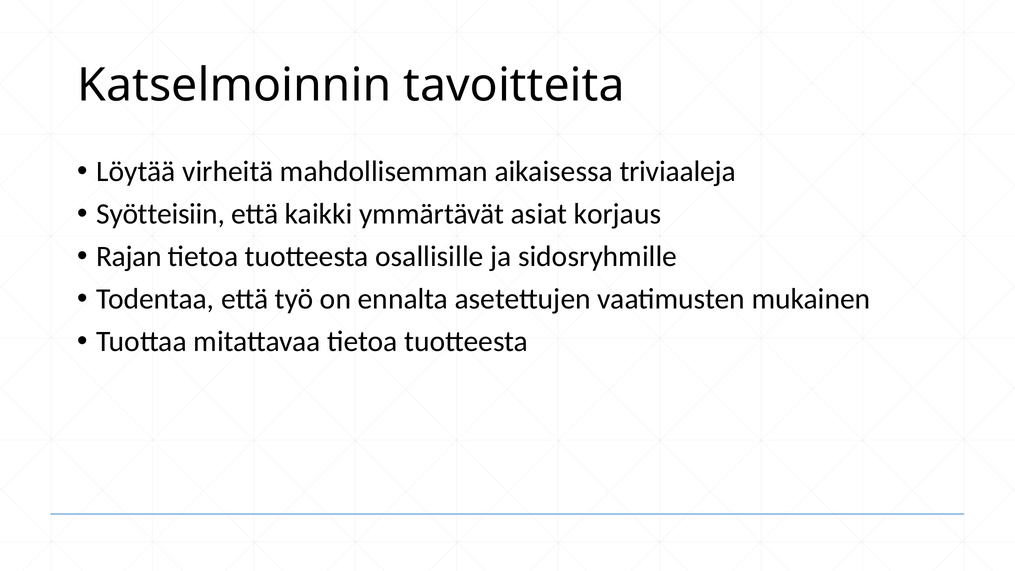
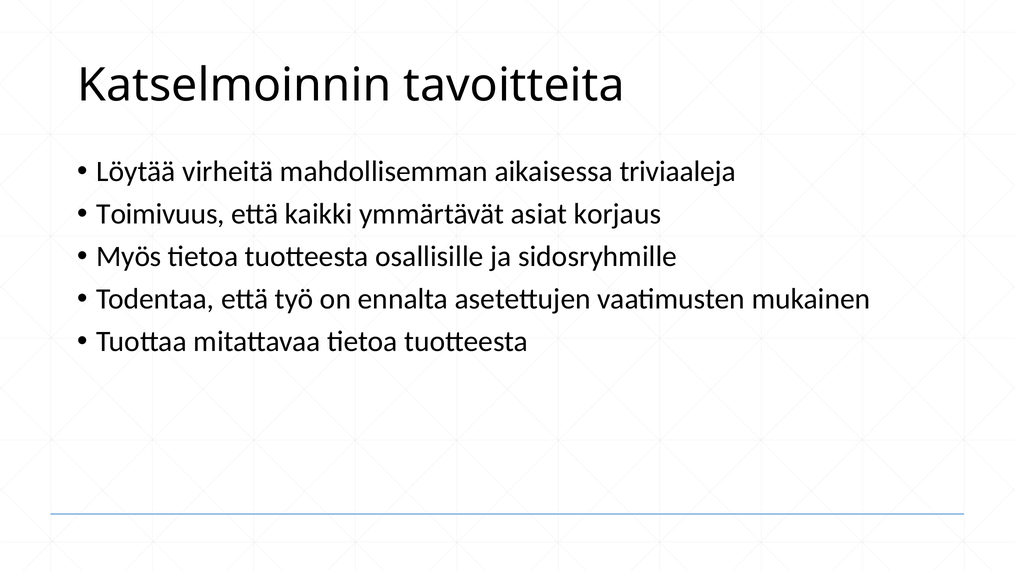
Syötteisiin: Syötteisiin -> Toimivuus
Rajan: Rajan -> Myös
